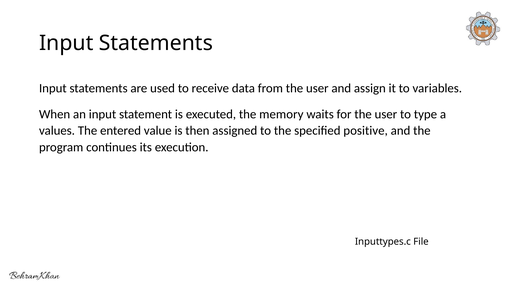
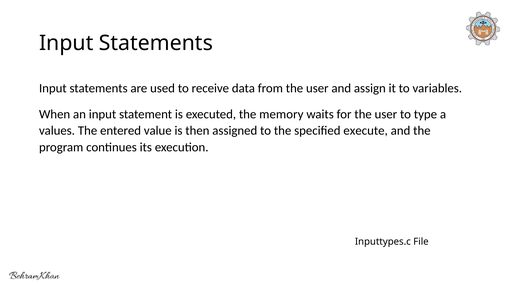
positive: positive -> execute
